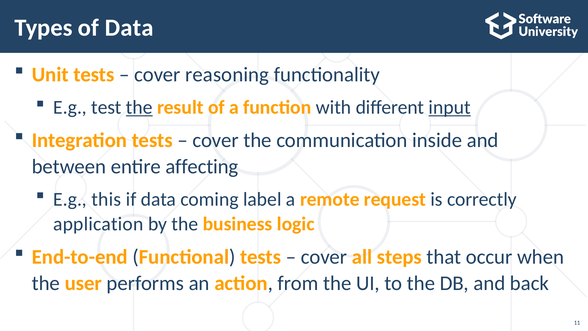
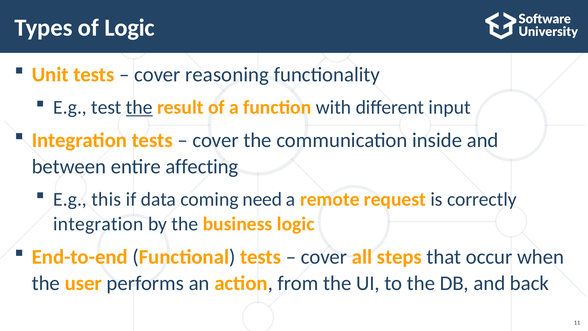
of Data: Data -> Logic
input underline: present -> none
label: label -> need
application at (98, 224): application -> integration
